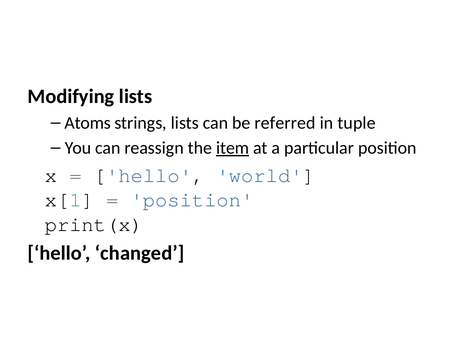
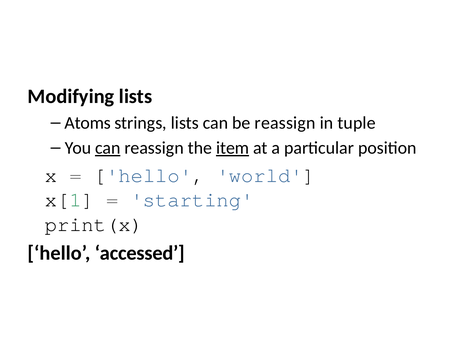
be referred: referred -> reassign
can at (108, 148) underline: none -> present
position at (192, 200): position -> starting
changed: changed -> accessed
